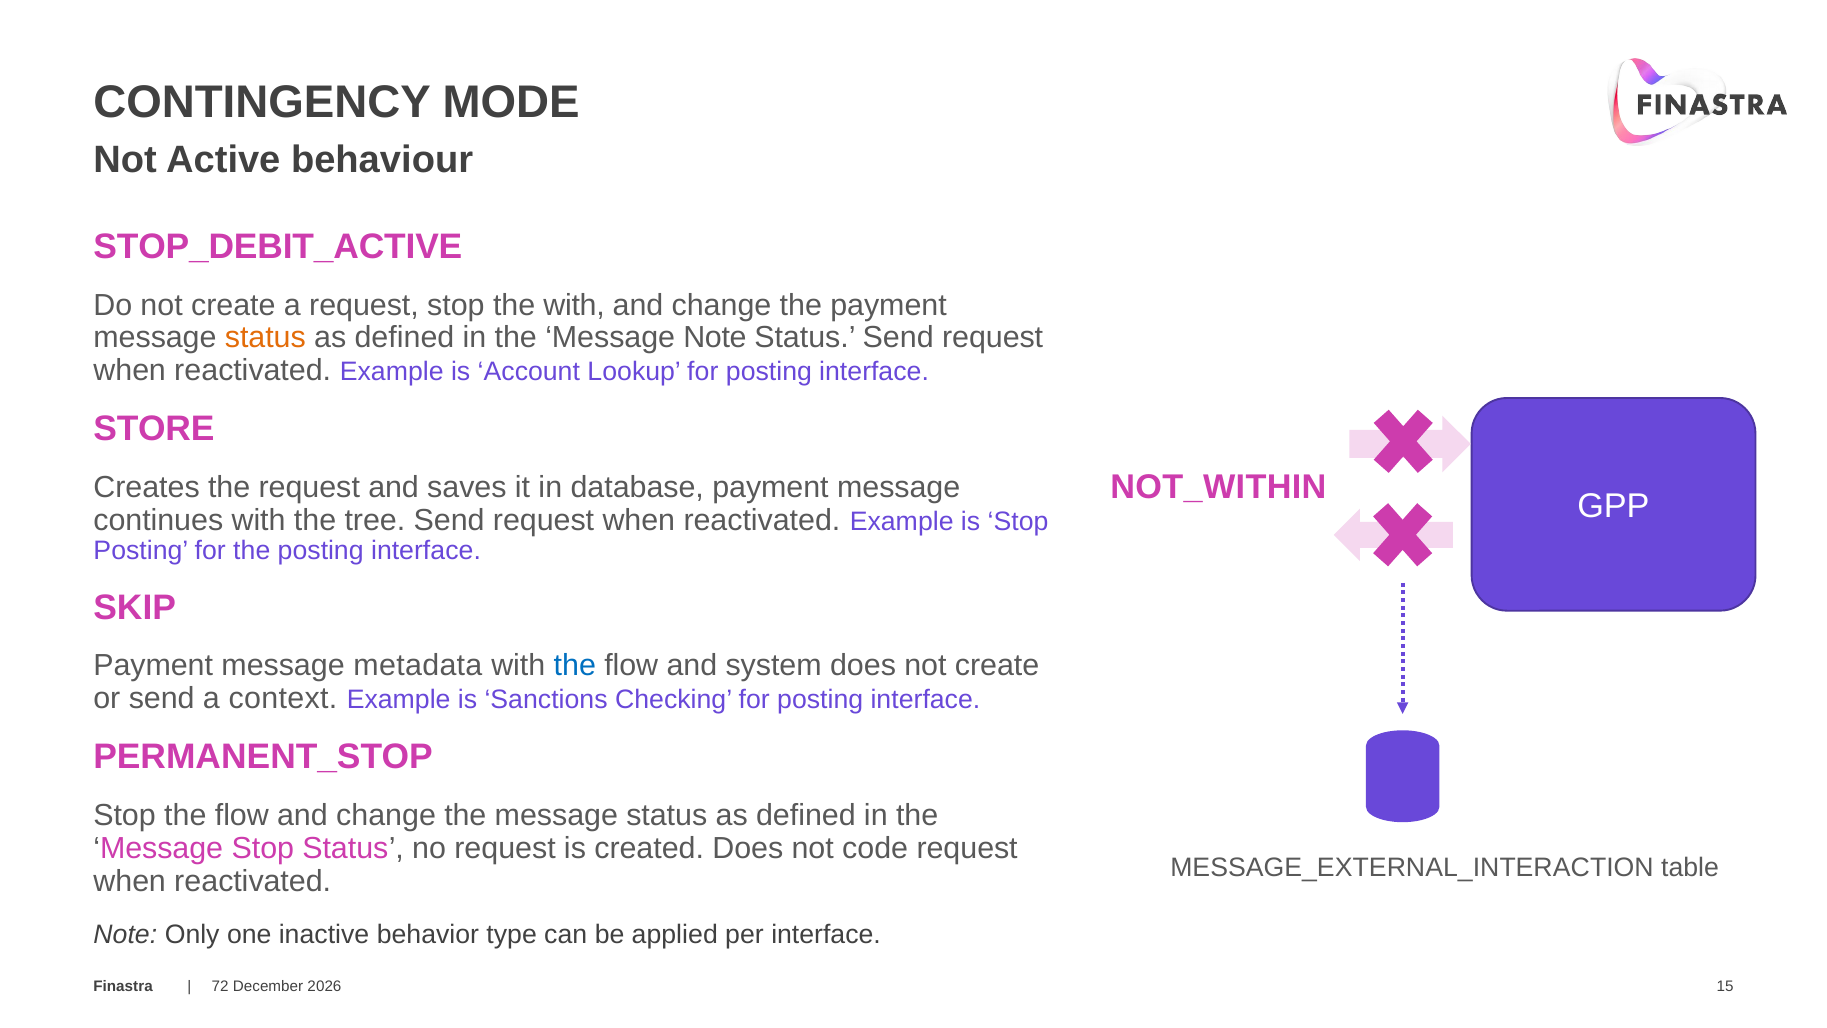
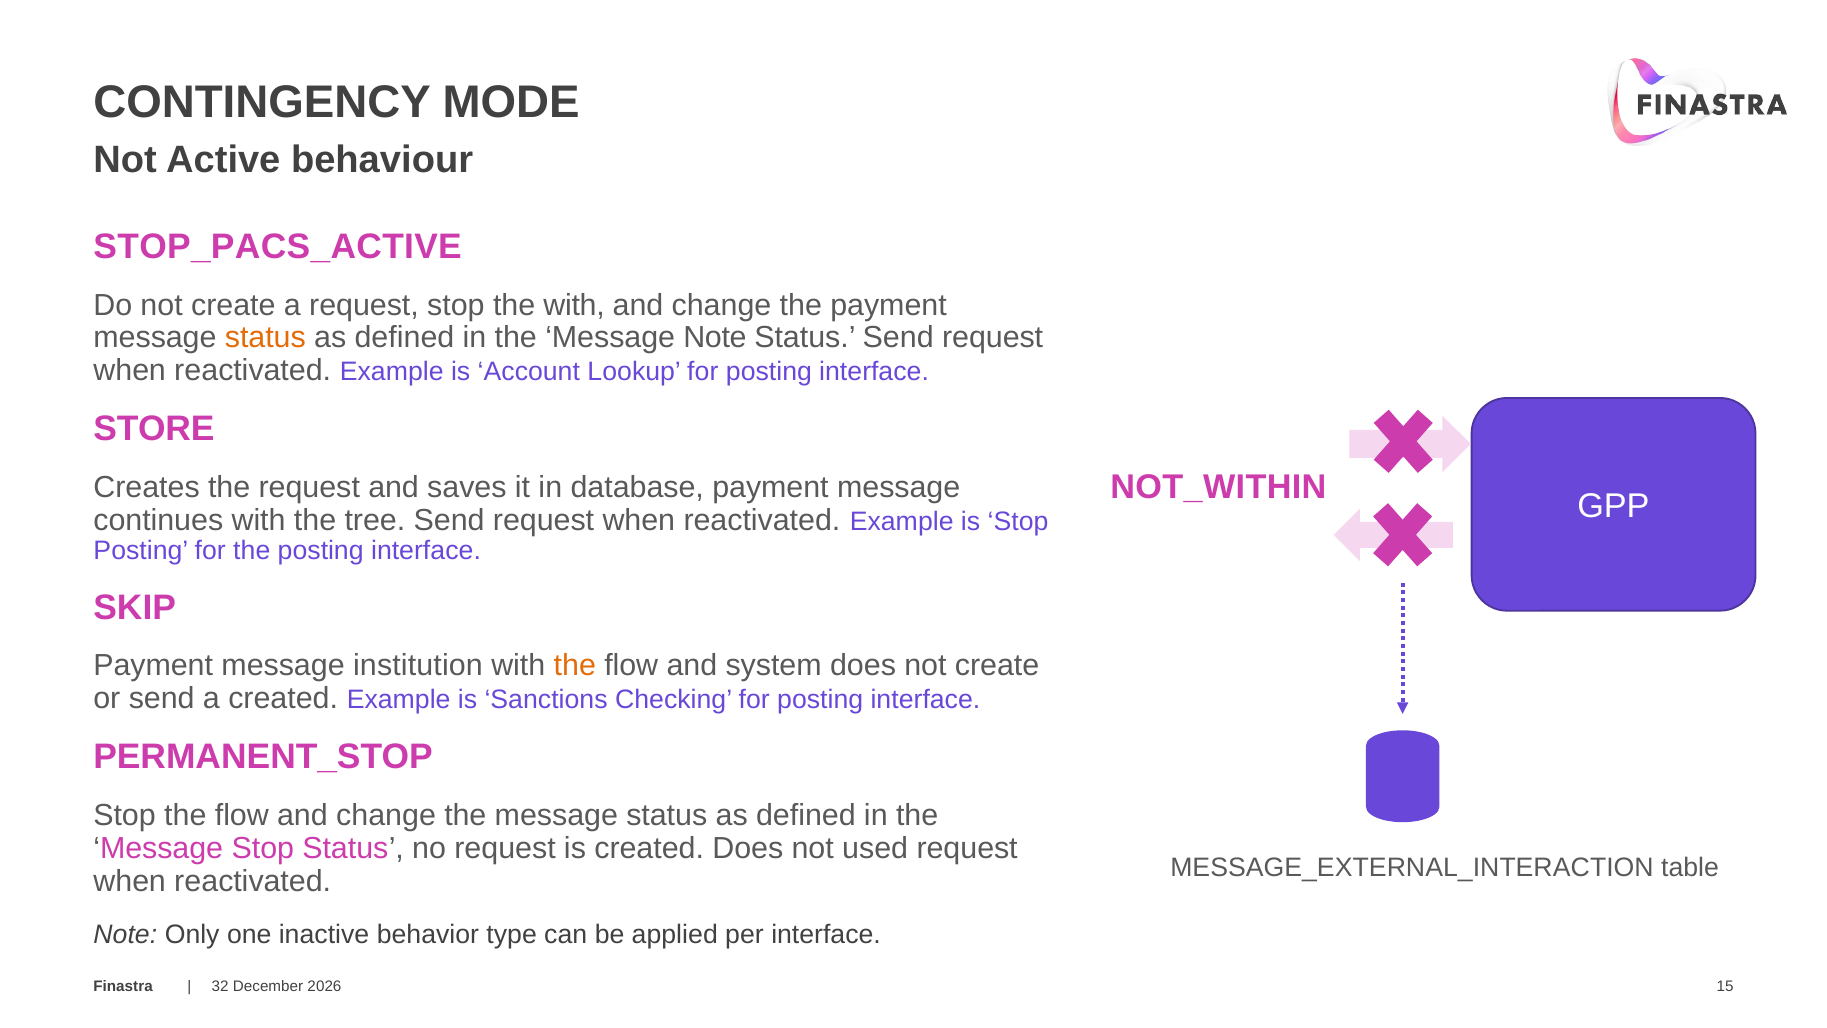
STOP_DEBIT_ACTIVE: STOP_DEBIT_ACTIVE -> STOP_PACS_ACTIVE
metadata: metadata -> institution
the at (575, 666) colour: blue -> orange
a context: context -> created
code: code -> used
72: 72 -> 32
